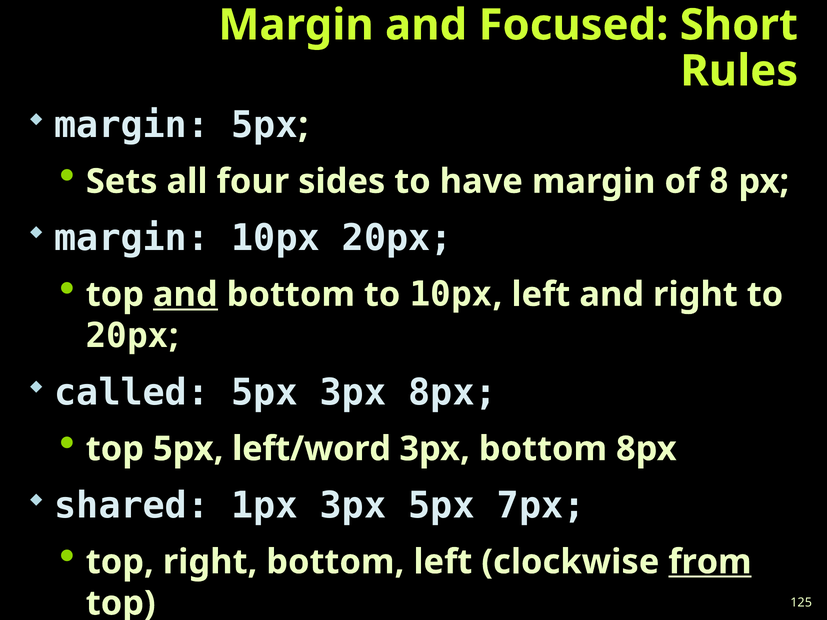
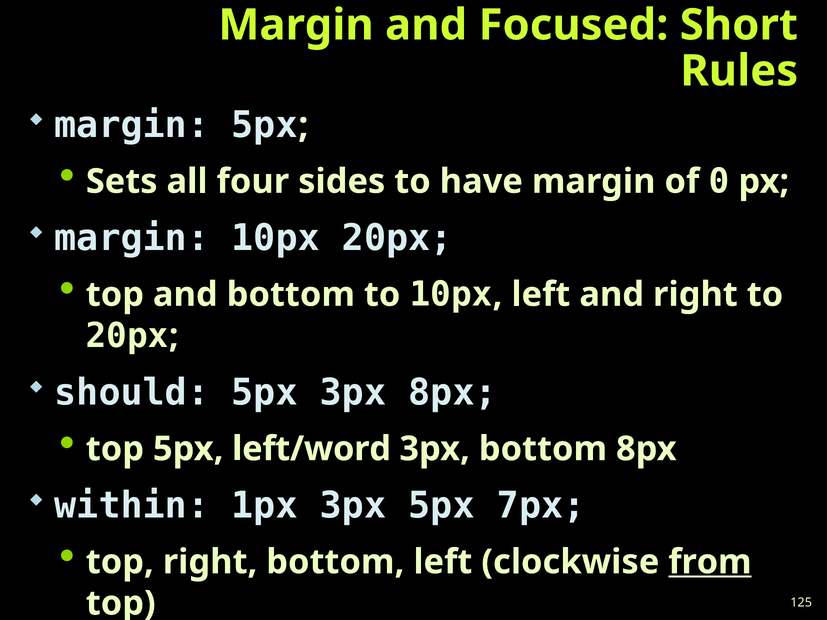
8: 8 -> 0
and at (185, 295) underline: present -> none
called: called -> should
shared: shared -> within
